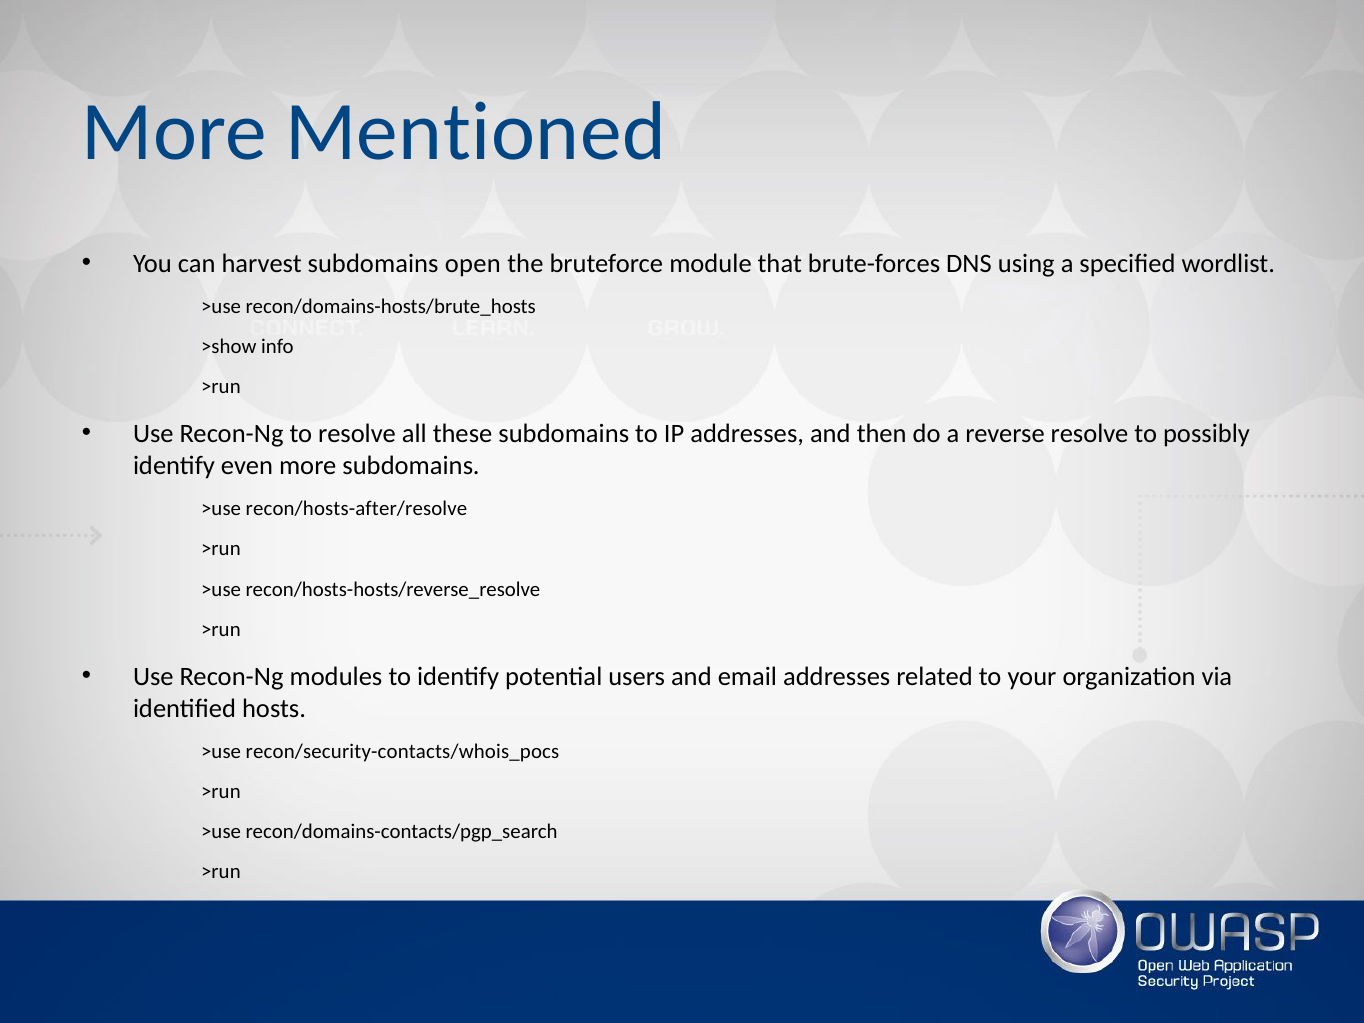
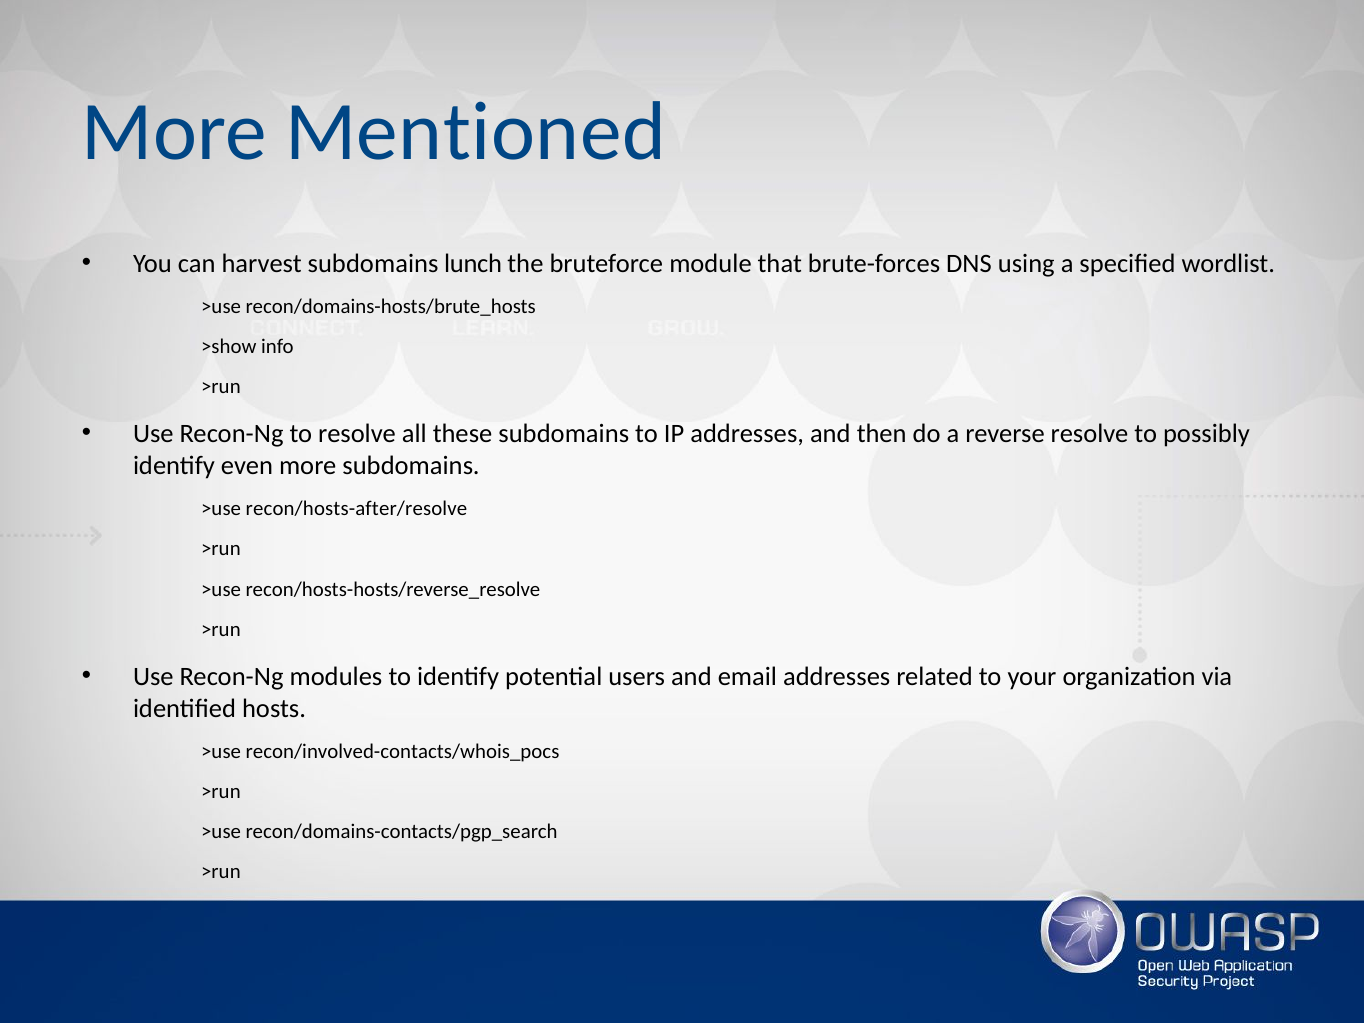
open: open -> lunch
recon/security-contacts/whois_pocs: recon/security-contacts/whois_pocs -> recon/involved-contacts/whois_pocs
